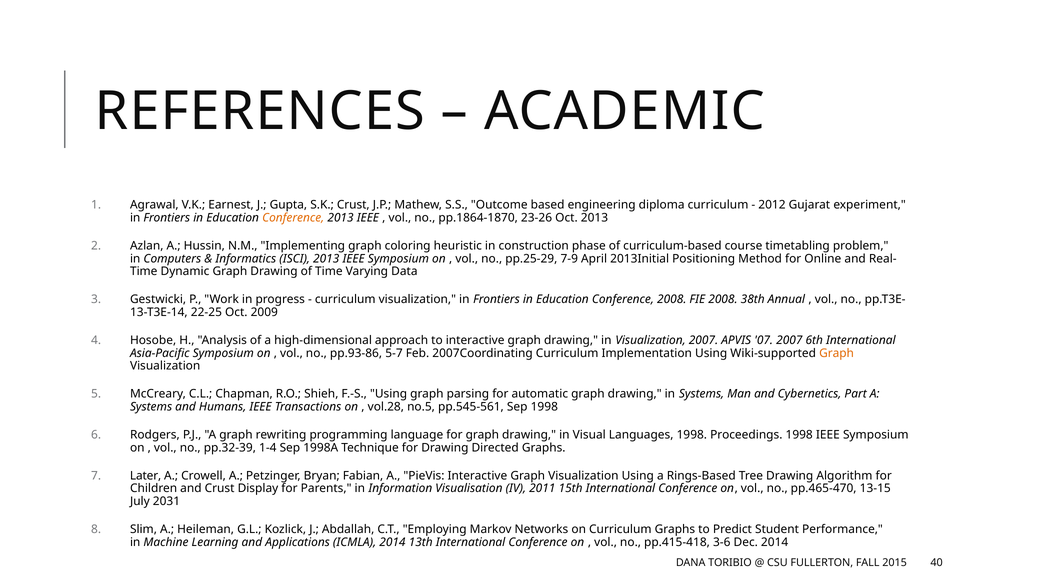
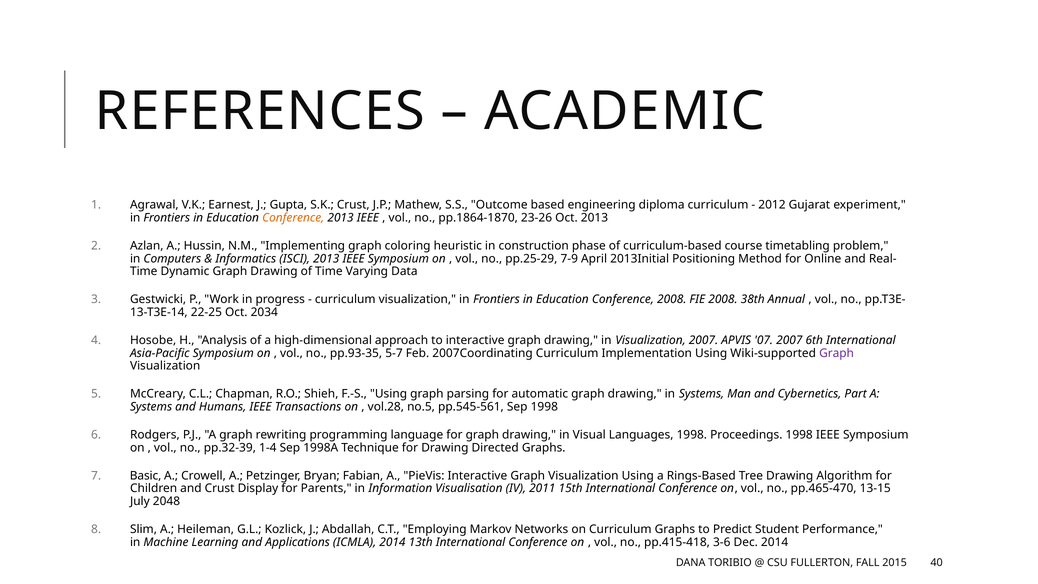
2009: 2009 -> 2034
pp.93-86: pp.93-86 -> pp.93-35
Graph at (837, 353) colour: orange -> purple
Later: Later -> Basic
2031: 2031 -> 2048
